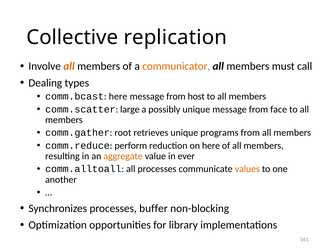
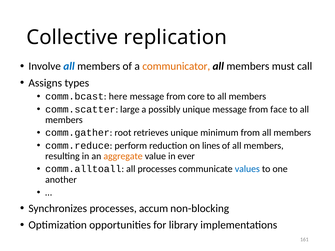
all at (69, 66) colour: orange -> blue
Dealing: Dealing -> Assigns
host: host -> core
programs: programs -> minimum
on here: here -> lines
values colour: orange -> blue
buffer: buffer -> accum
